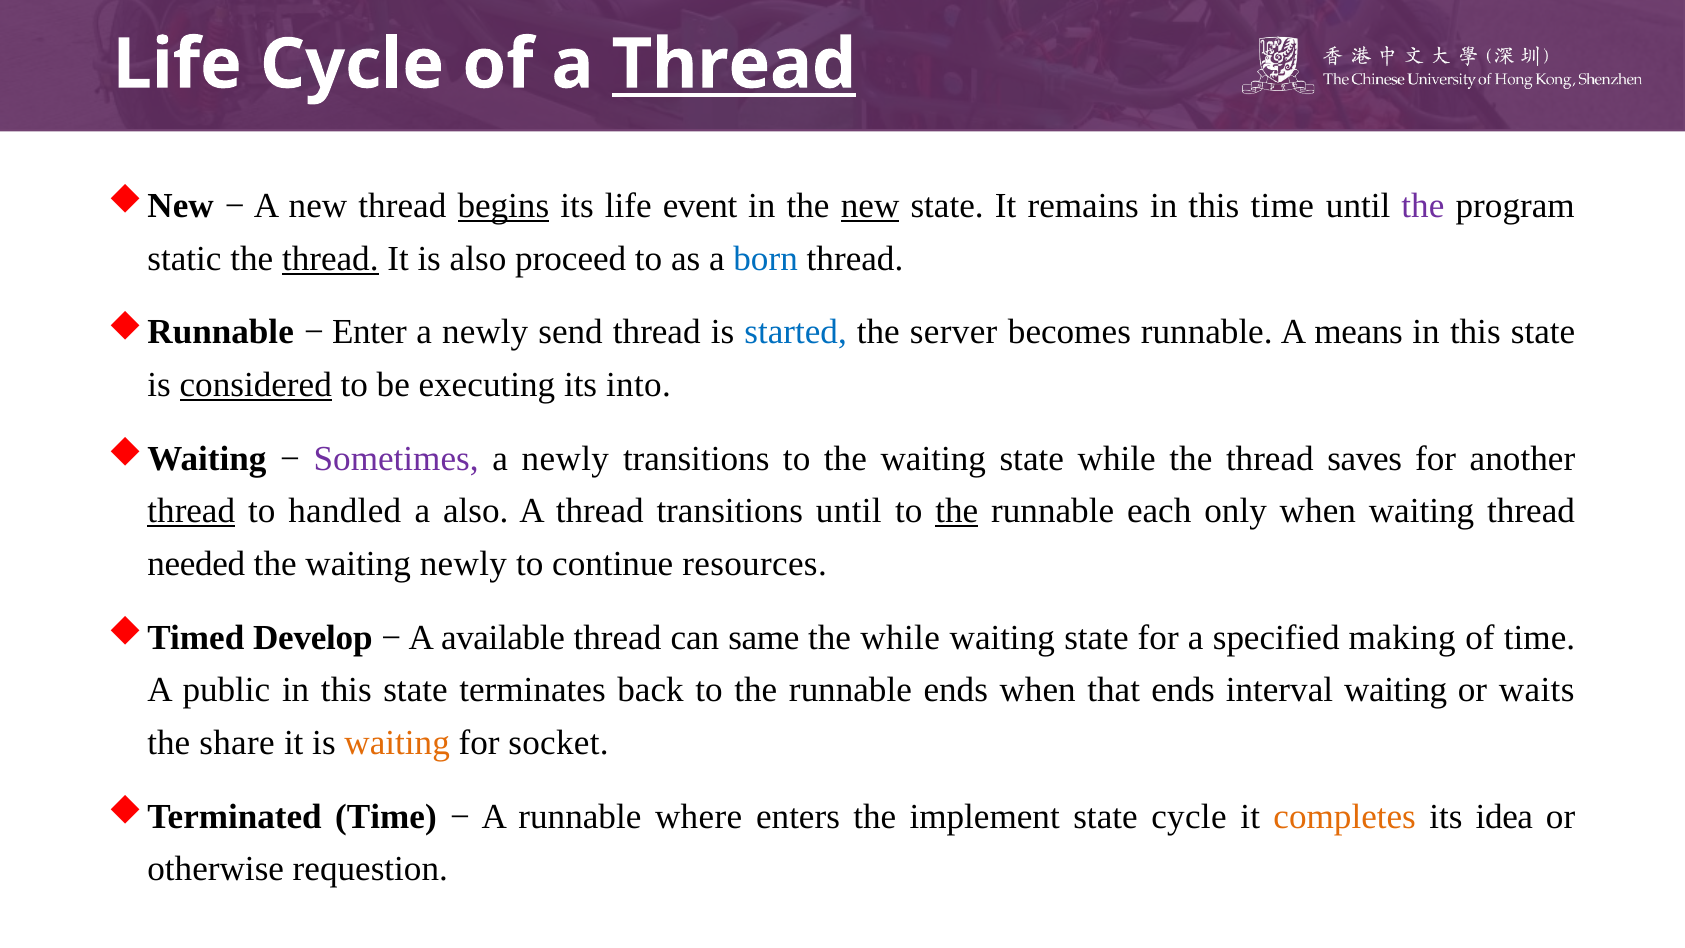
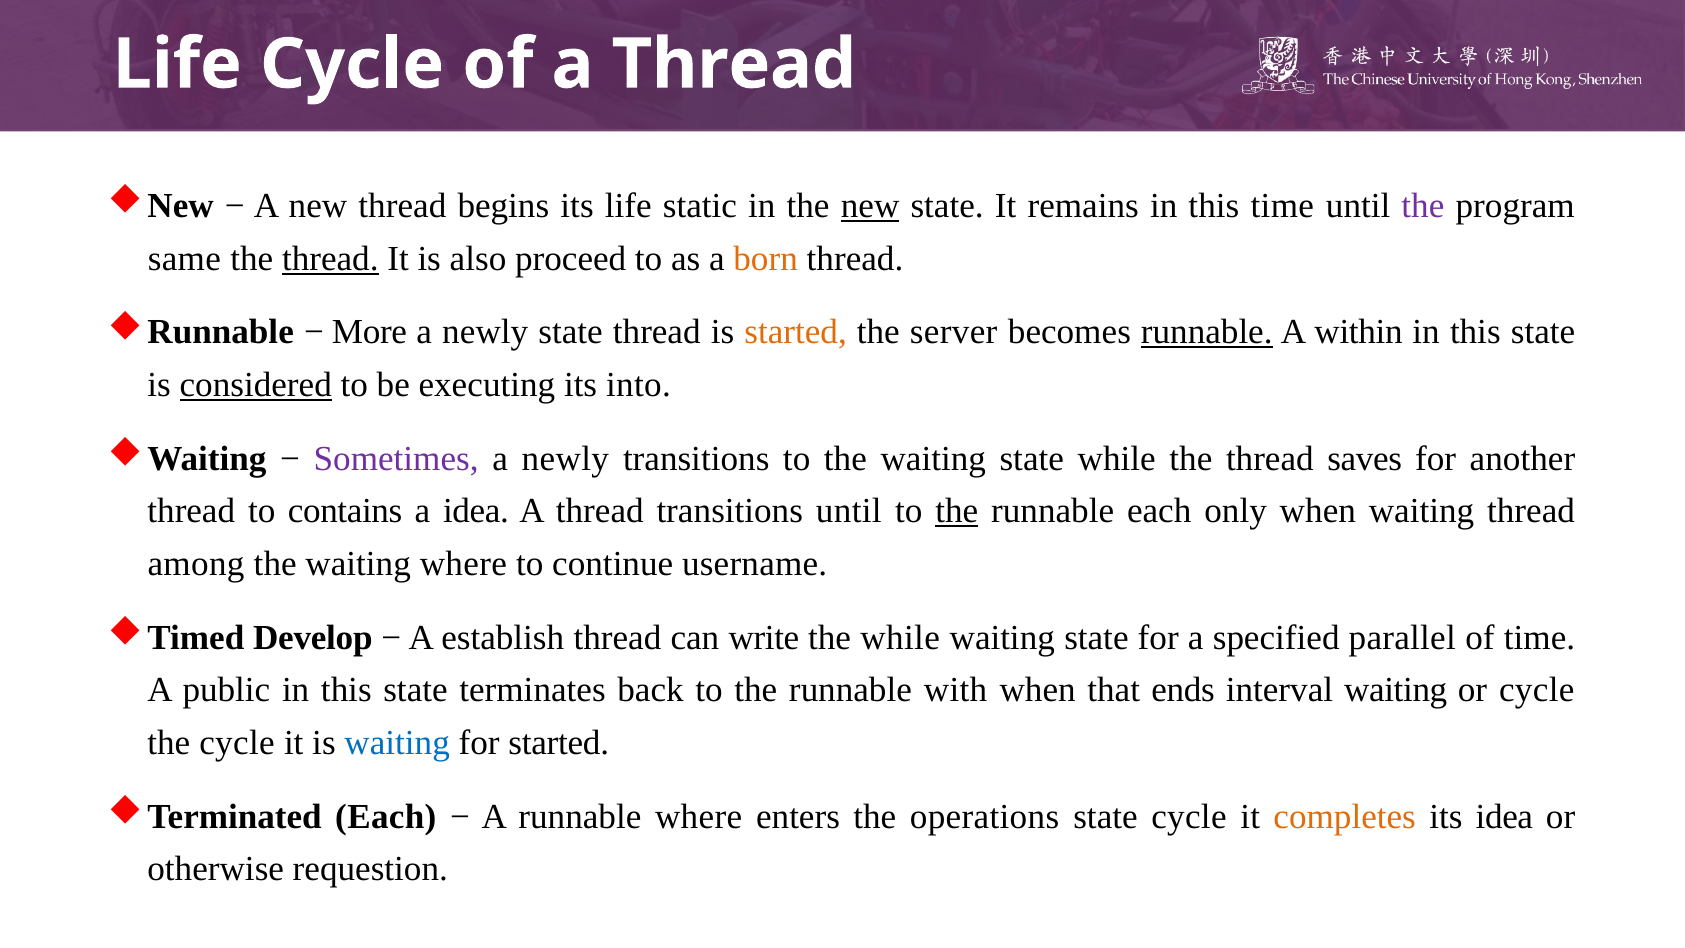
Thread at (734, 64) underline: present -> none
begins underline: present -> none
event: event -> static
static: static -> same
born colour: blue -> orange
Enter: Enter -> More
newly send: send -> state
started at (796, 332) colour: blue -> orange
runnable at (1207, 332) underline: none -> present
means: means -> within
thread at (191, 511) underline: present -> none
handled: handled -> contains
a also: also -> idea
needed: needed -> among
waiting newly: newly -> where
resources: resources -> username
available: available -> establish
same: same -> write
making: making -> parallel
runnable ends: ends -> with
or waits: waits -> cycle
the share: share -> cycle
waiting at (397, 743) colour: orange -> blue
for socket: socket -> started
Time at (386, 816): Time -> Each
implement: implement -> operations
